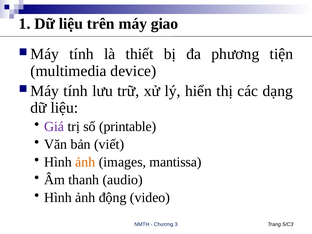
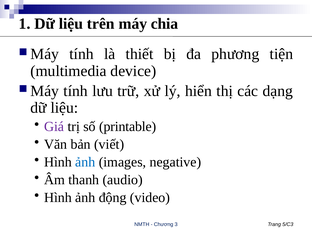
giao: giao -> chia
ảnh at (85, 162) colour: orange -> blue
mantissa: mantissa -> negative
